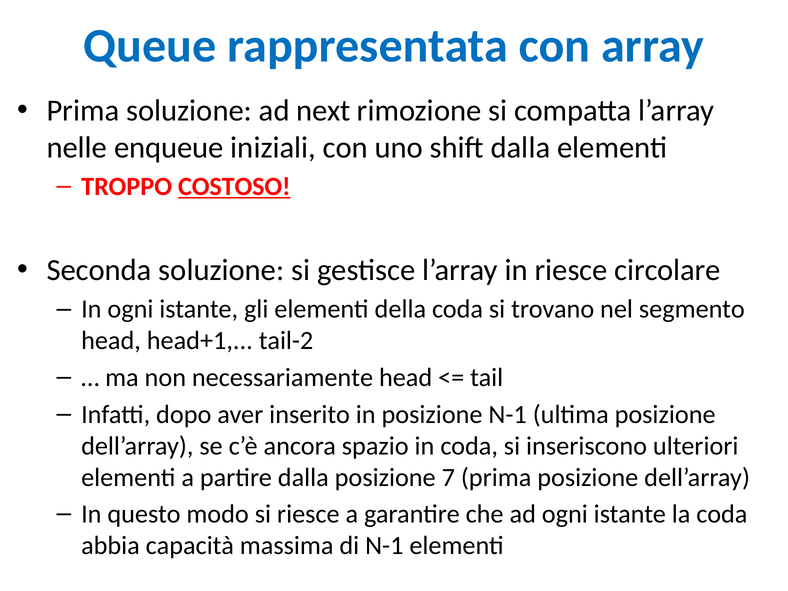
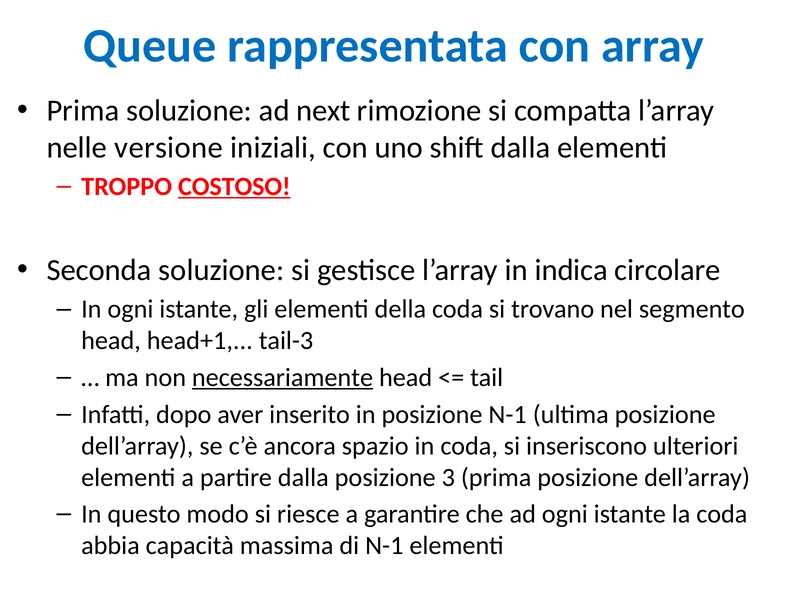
enqueue: enqueue -> versione
in riesce: riesce -> indica
tail-2: tail-2 -> tail-3
necessariamente underline: none -> present
7: 7 -> 3
